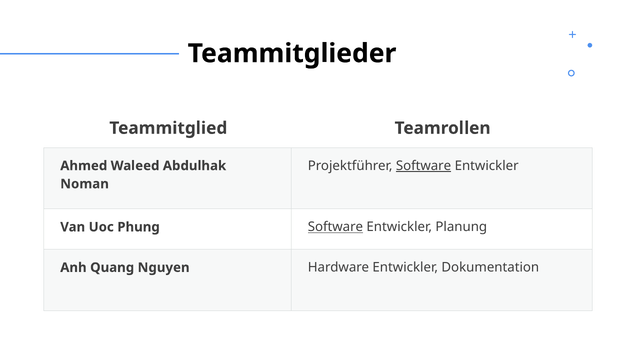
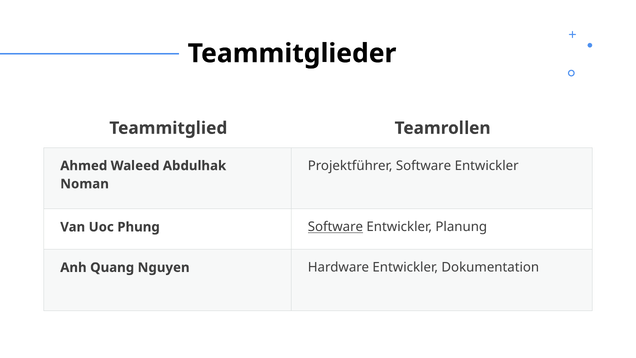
Software at (424, 166) underline: present -> none
